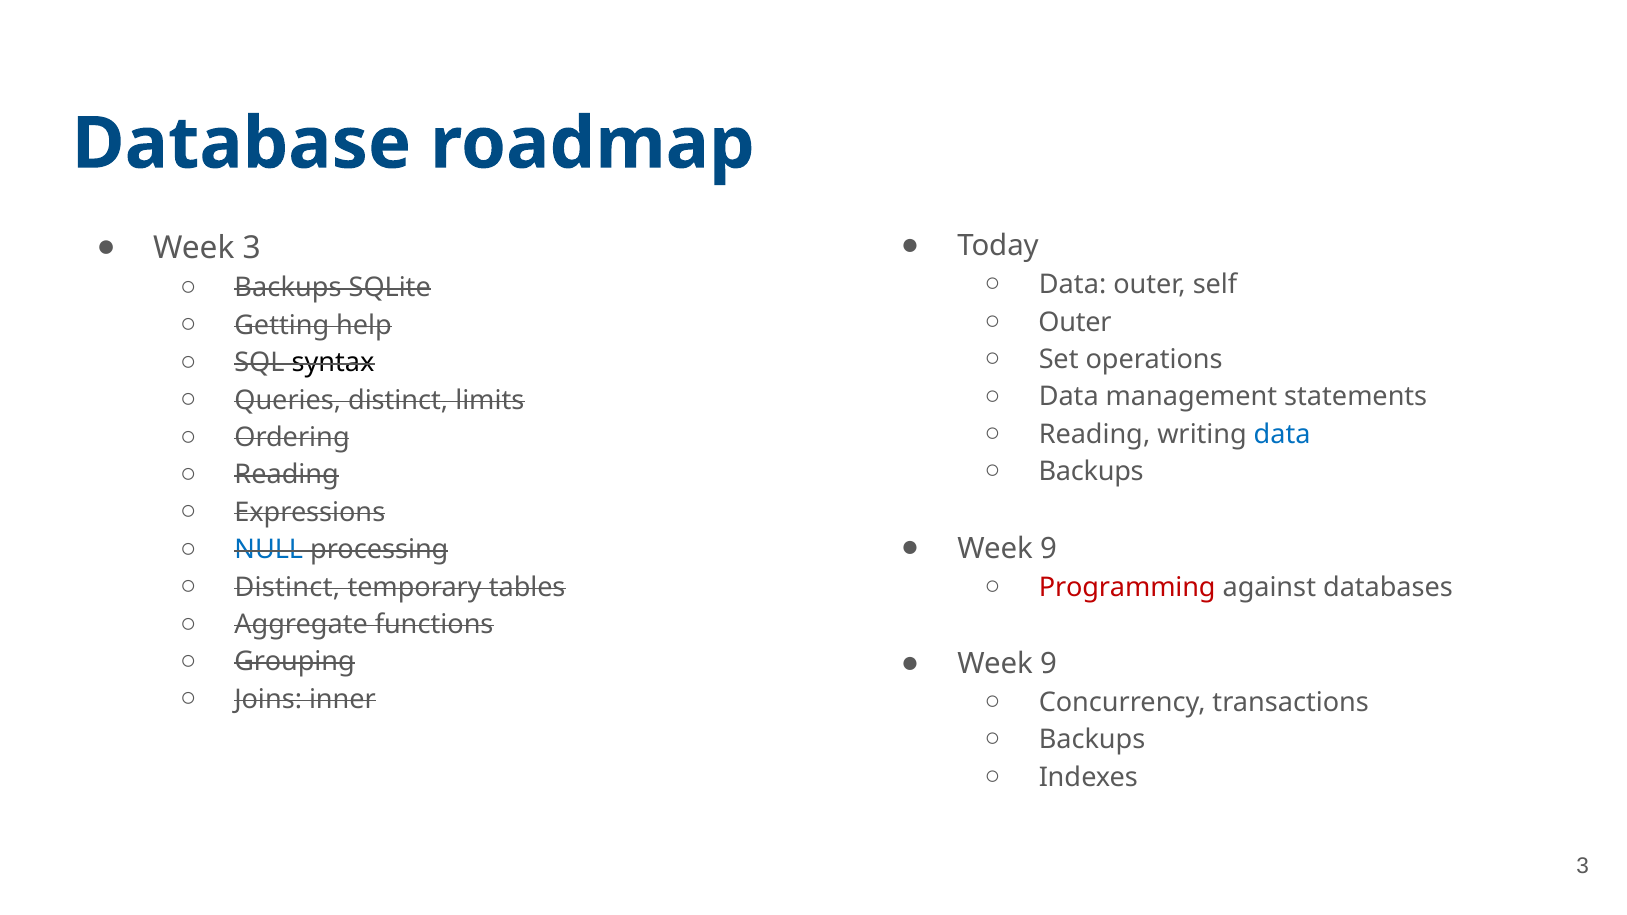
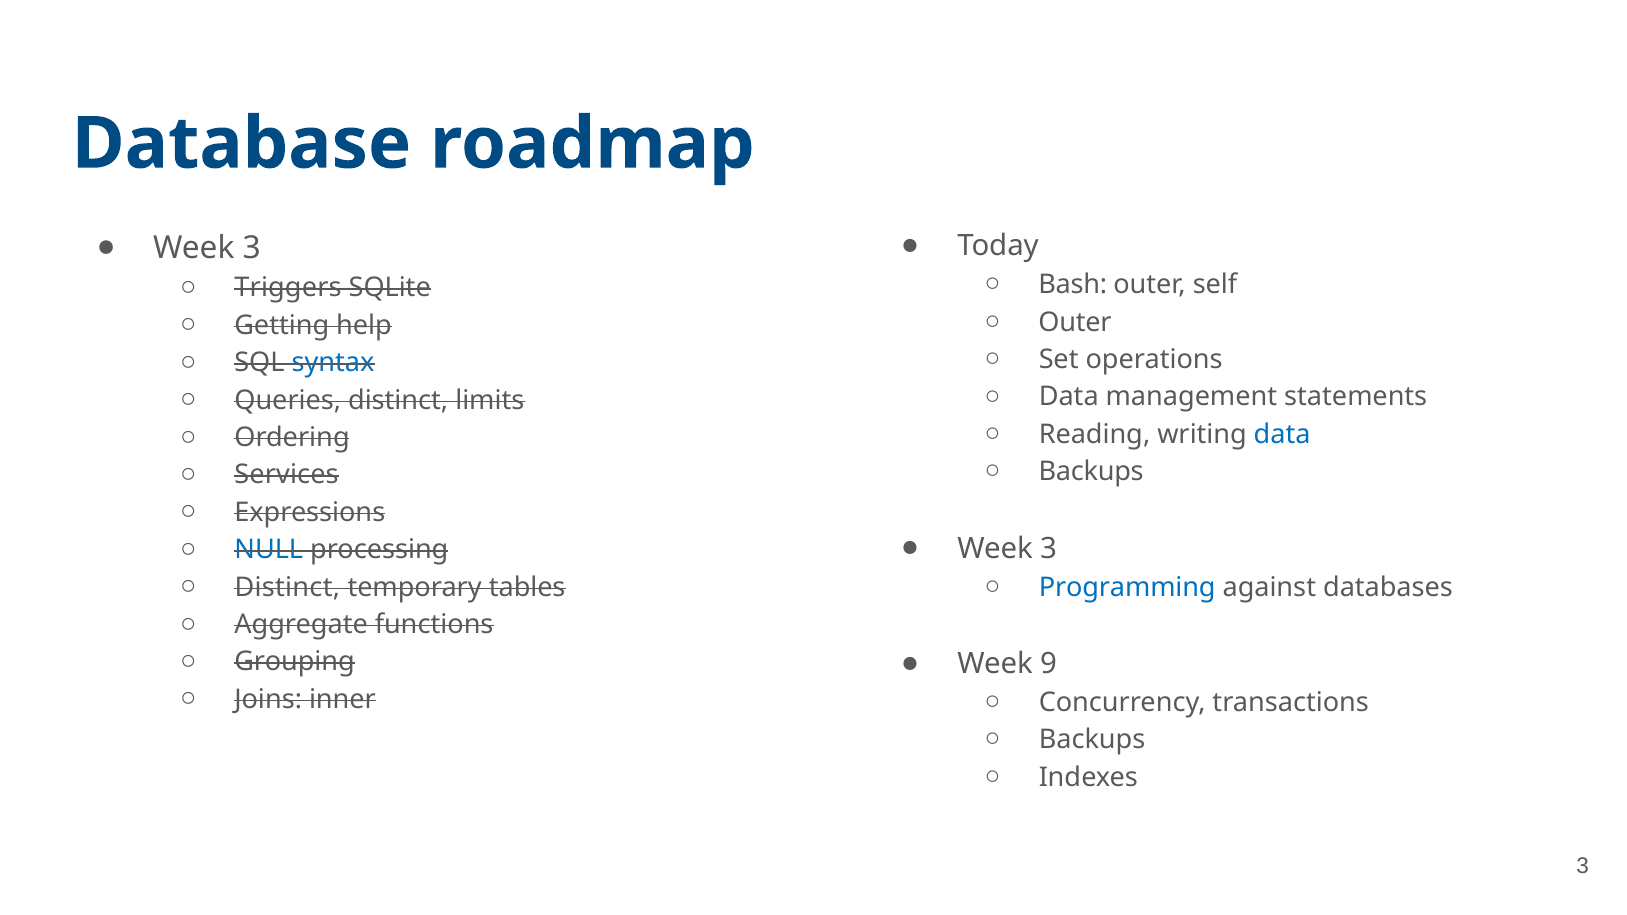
Data at (1073, 285): Data -> Bash
Backups at (288, 288): Backups -> Triggers
syntax colour: black -> blue
Reading at (287, 475): Reading -> Services
9 at (1049, 549): 9 -> 3
Programming colour: red -> blue
